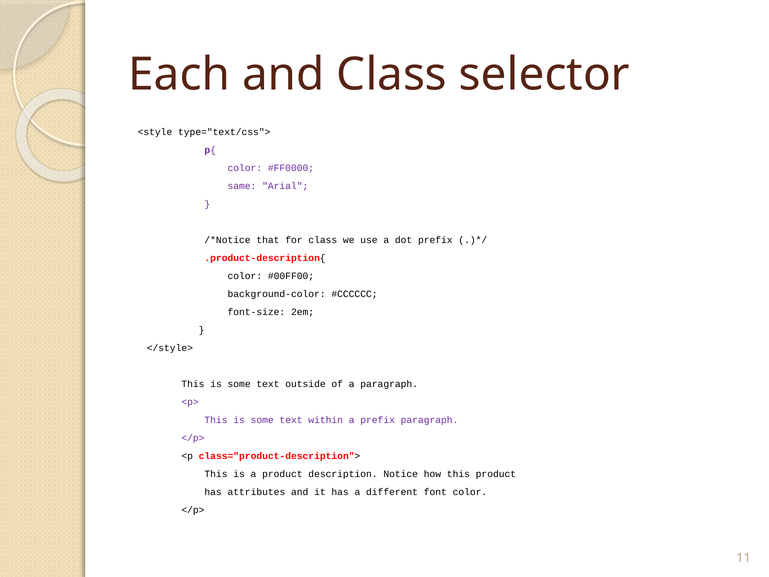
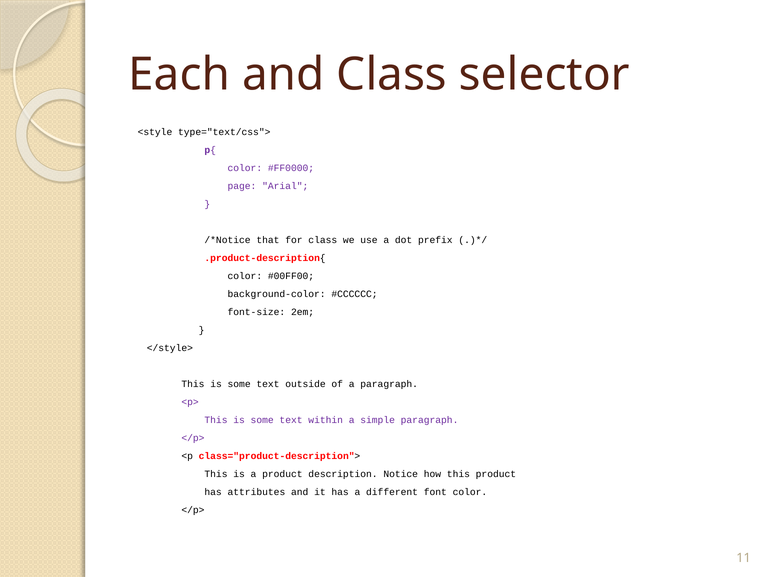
same: same -> page
a prefix: prefix -> simple
